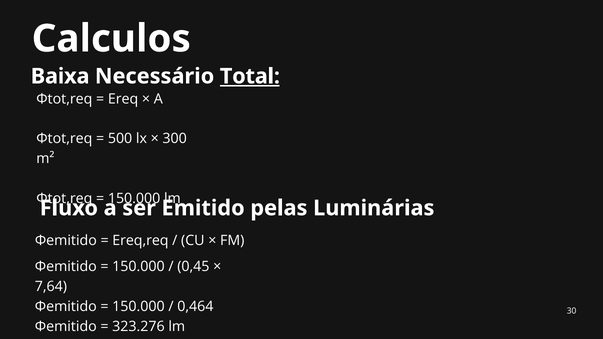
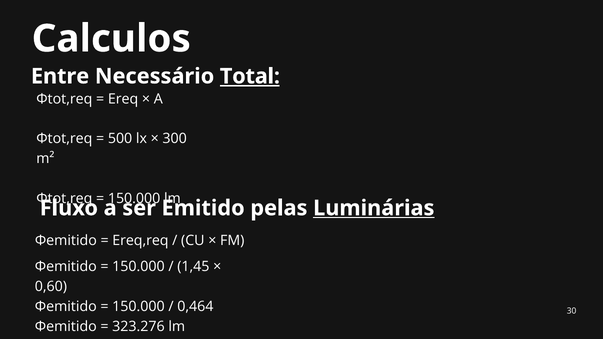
Baixa: Baixa -> Entre
Luminárias underline: none -> present
0,45: 0,45 -> 1,45
7,64: 7,64 -> 0,60
